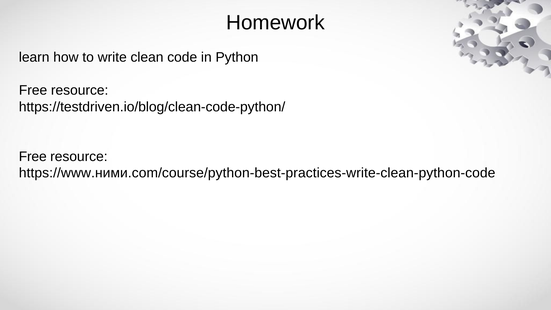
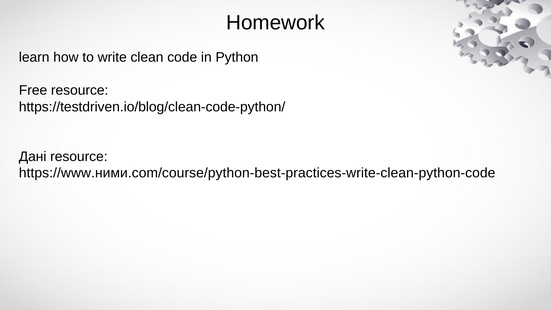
Free at (33, 156): Free -> Дані
